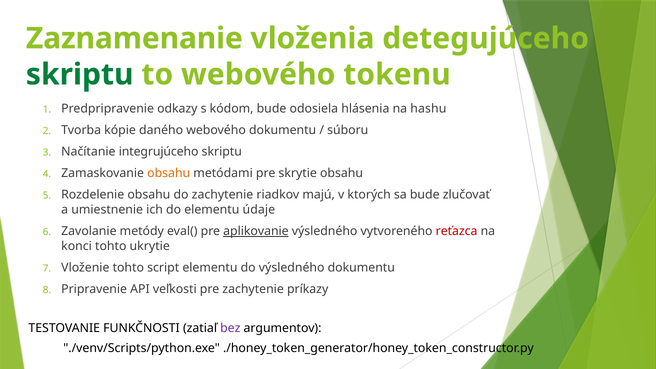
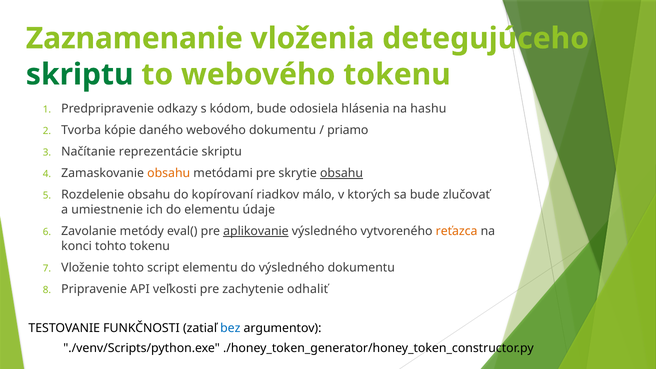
súboru: súboru -> priamo
integrujúceho: integrujúceho -> reprezentácie
obsahu at (342, 173) underline: none -> present
do zachytenie: zachytenie -> kopírovaní
majú: majú -> málo
reťazca colour: red -> orange
tohto ukrytie: ukrytie -> tokenu
príkazy: príkazy -> odhaliť
bez colour: purple -> blue
